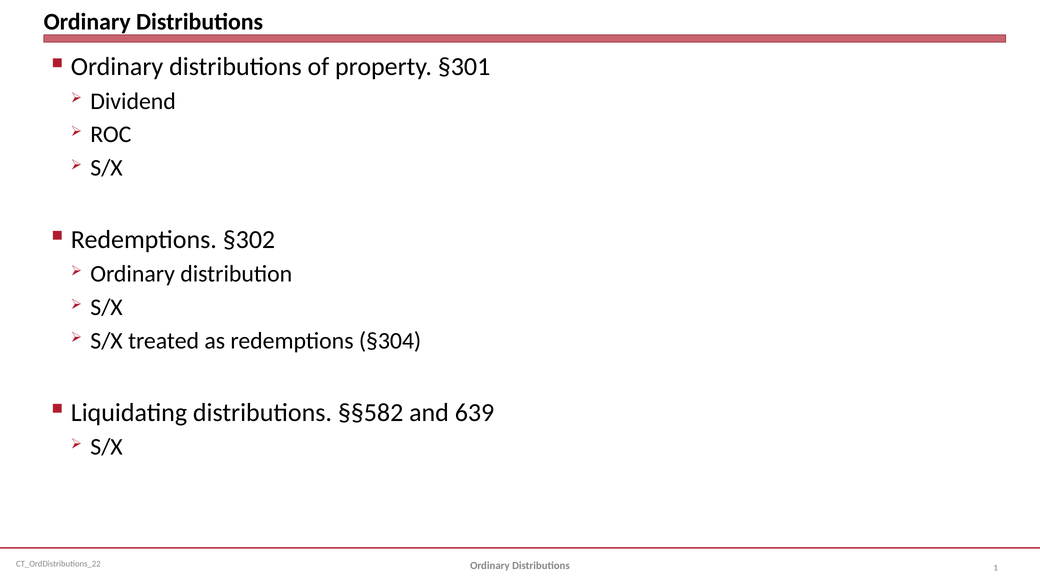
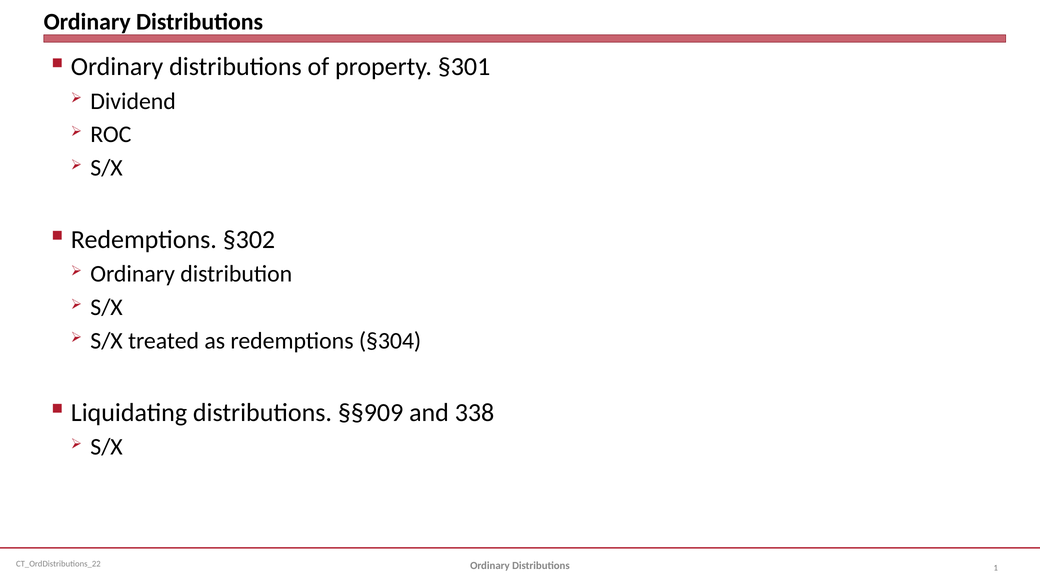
§§582: §§582 -> §§909
639: 639 -> 338
